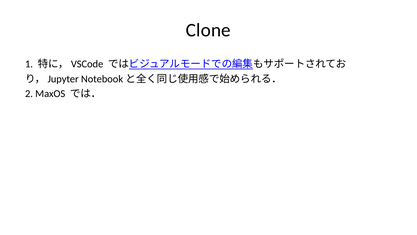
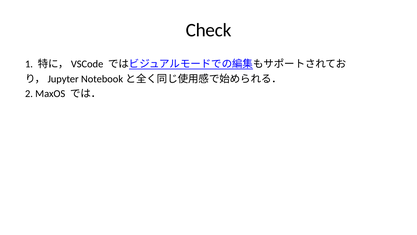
Clone: Clone -> Check
